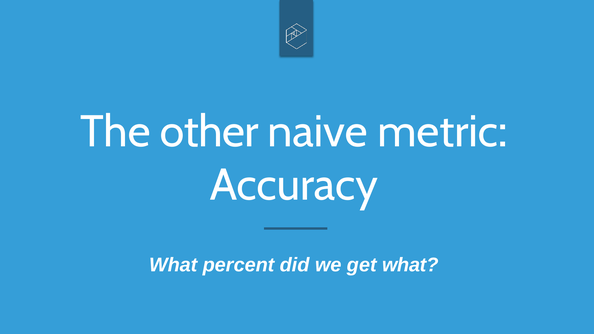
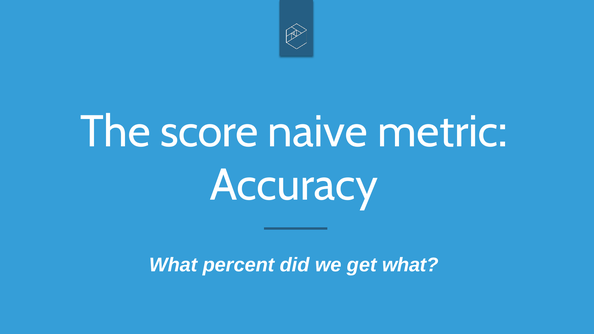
other: other -> score
